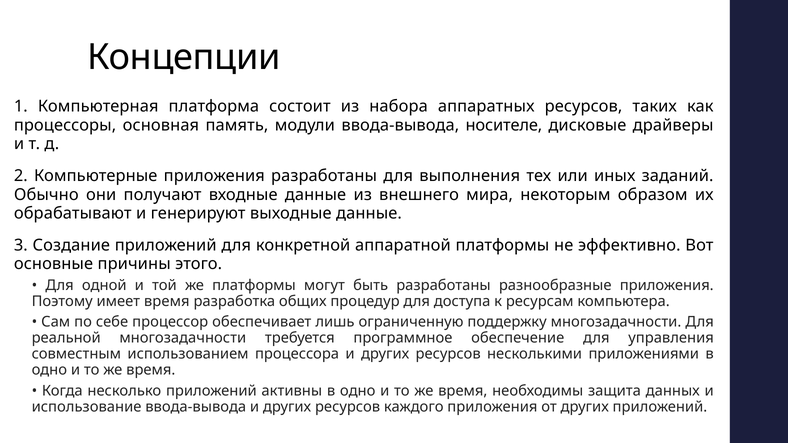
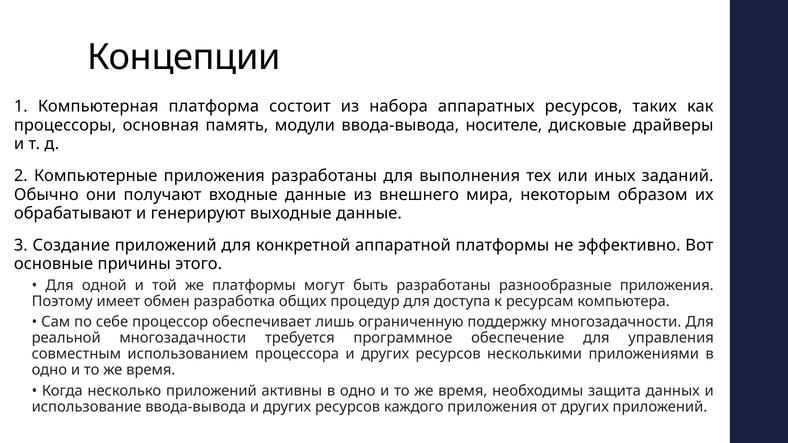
имеет время: время -> обмен
